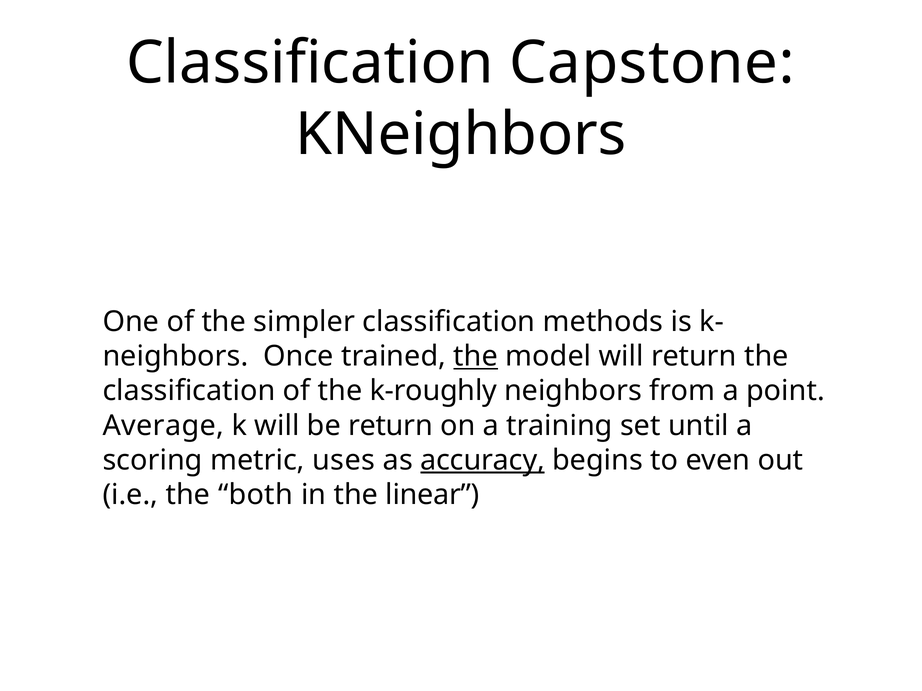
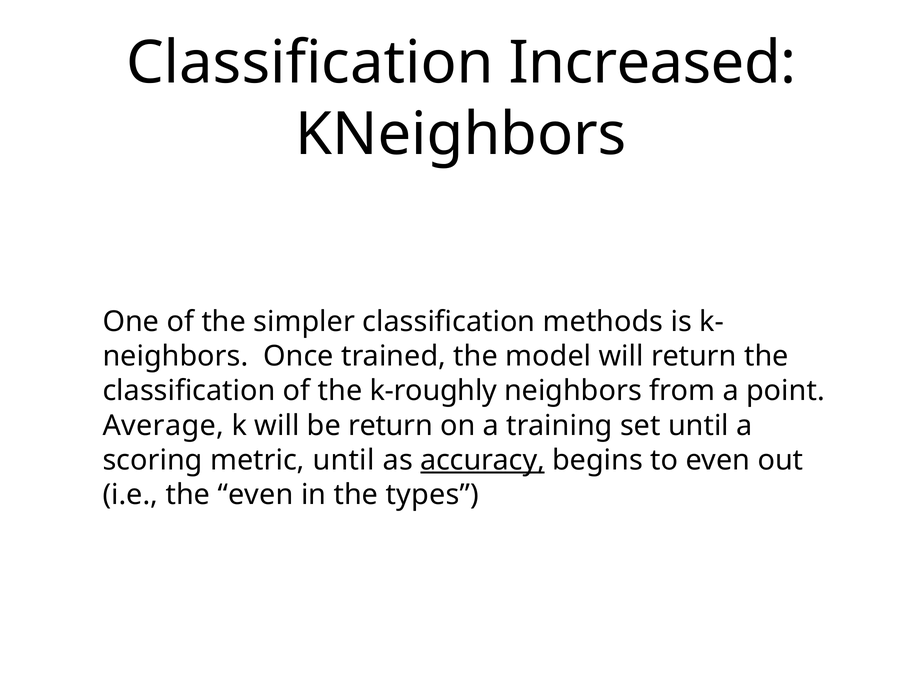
Capstone: Capstone -> Increased
the at (476, 357) underline: present -> none
metric uses: uses -> until
the both: both -> even
linear: linear -> types
